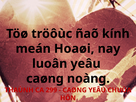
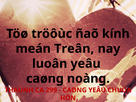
Hoaøi: Hoaøi -> Treân
